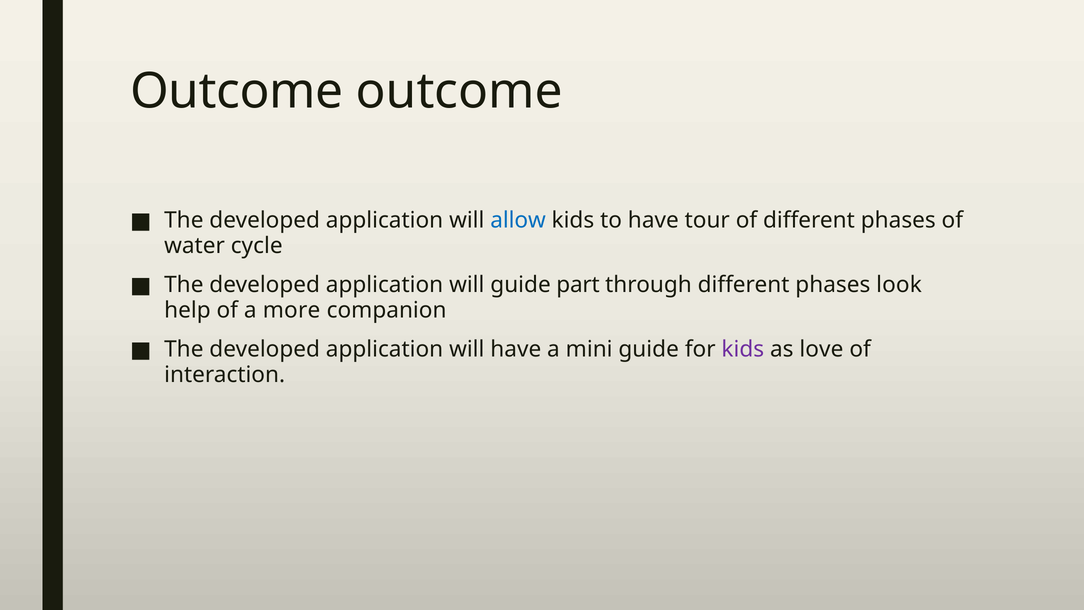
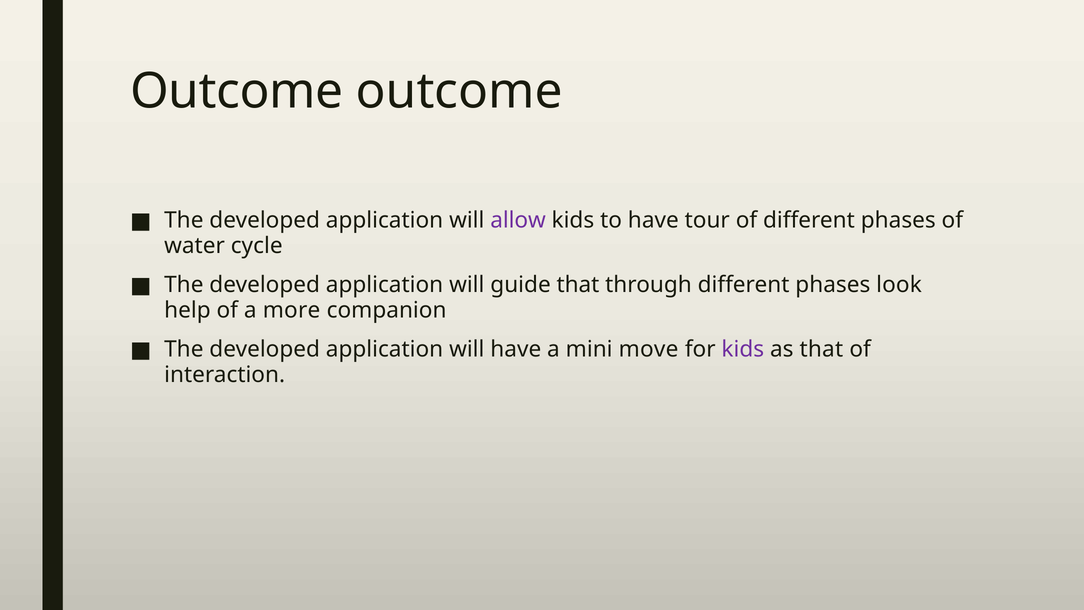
allow colour: blue -> purple
guide part: part -> that
mini guide: guide -> move
as love: love -> that
